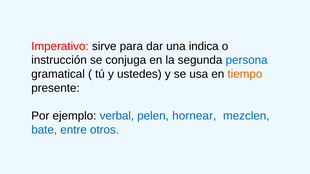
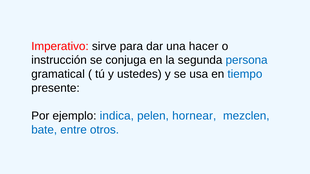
indica: indica -> hacer
tiempo colour: orange -> blue
verbal: verbal -> indica
